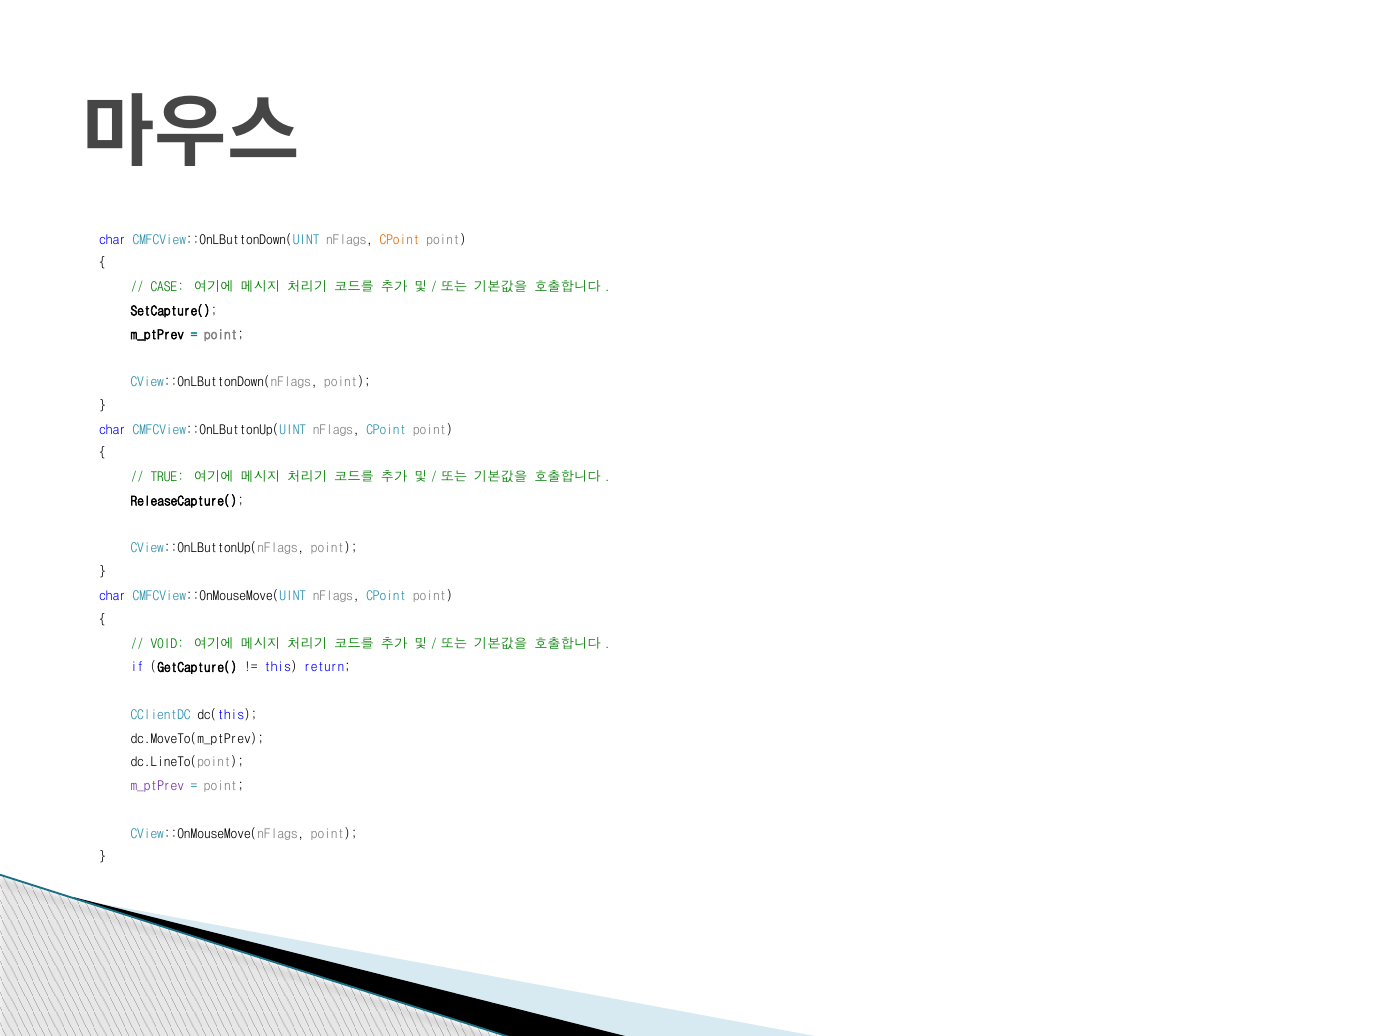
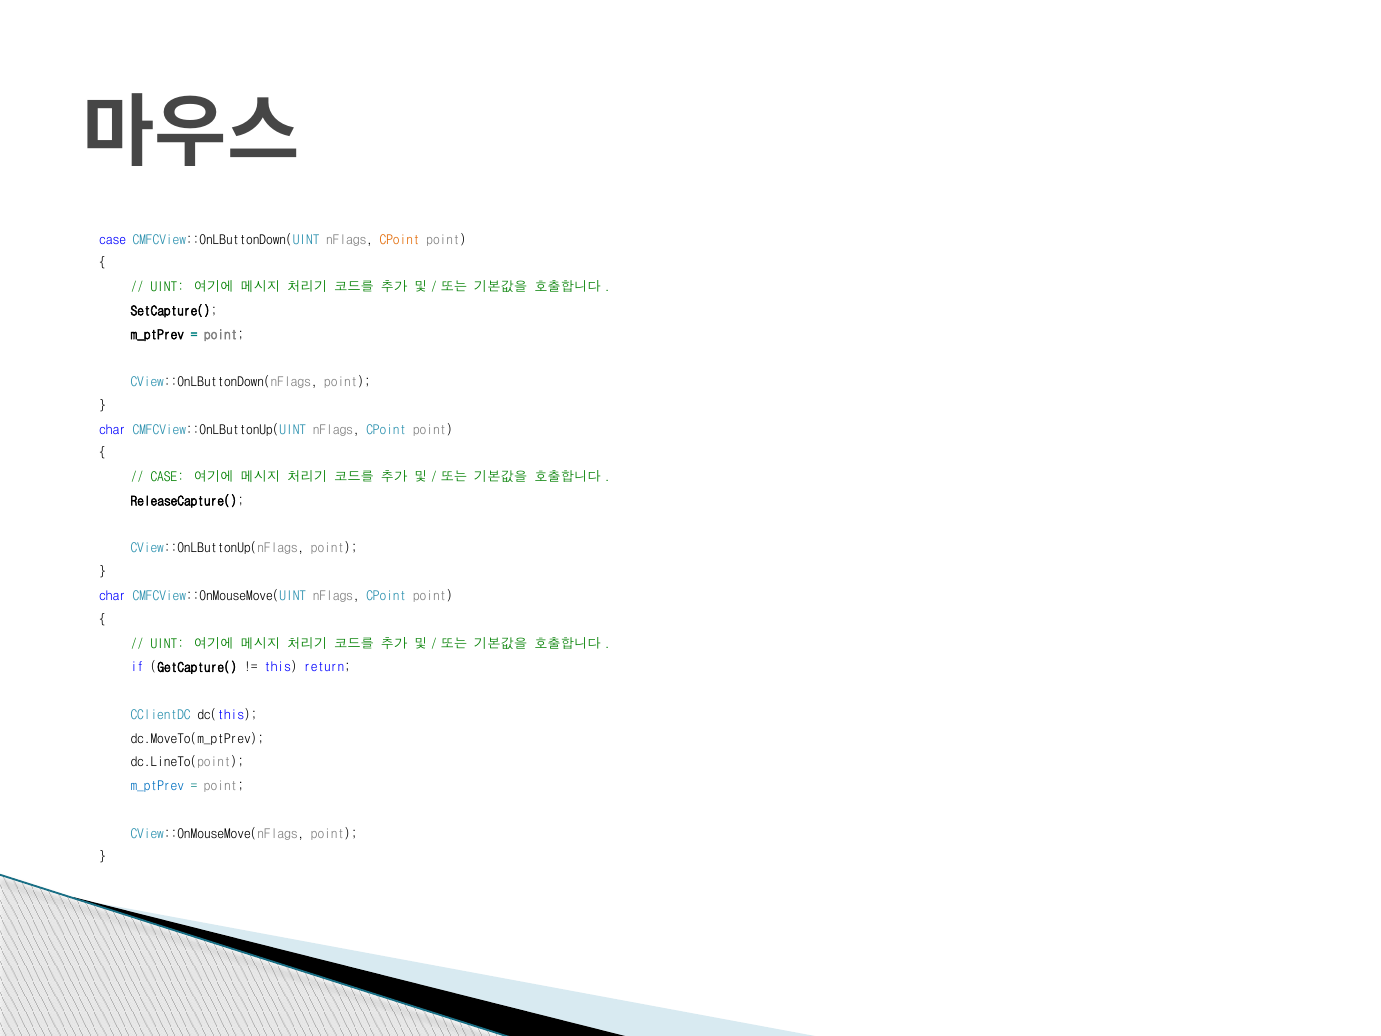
char at (113, 240): char -> case
CASE at (167, 287): CASE -> UINT
TRUE at (167, 477): TRUE -> CASE
VOID at (167, 643): VOID -> UINT
m_ptPrev at (157, 786) colour: purple -> blue
